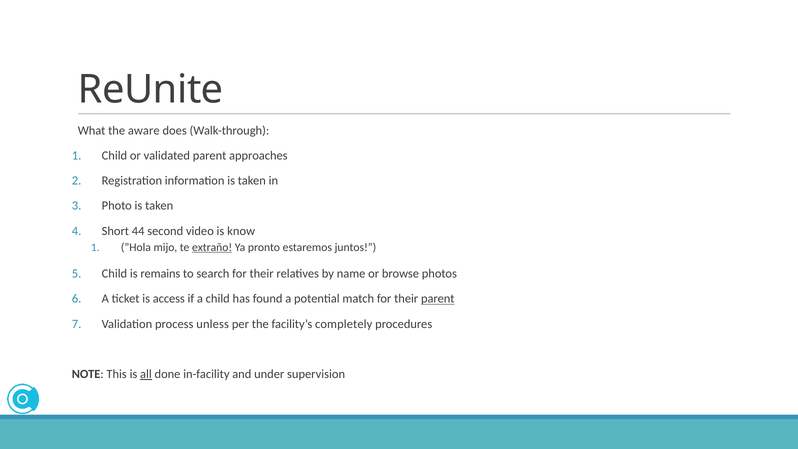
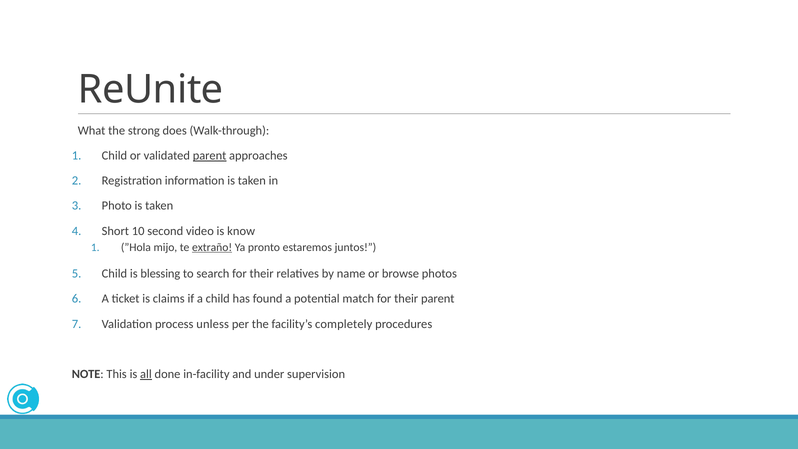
aware: aware -> strong
parent at (210, 156) underline: none -> present
44: 44 -> 10
remains: remains -> blessing
access: access -> claims
parent at (438, 299) underline: present -> none
